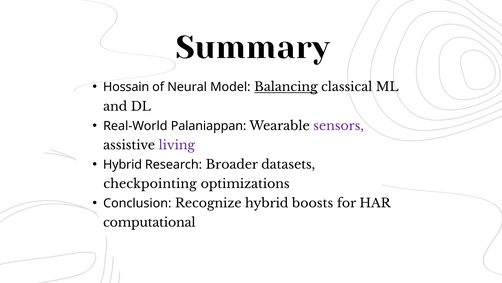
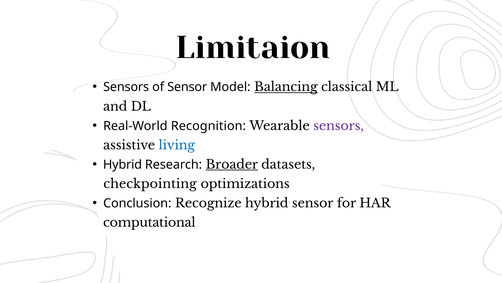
Summary: Summary -> Limitaion
Hossain at (126, 87): Hossain -> Sensors
of Neural: Neural -> Sensor
Palaniappan: Palaniappan -> Recognition
living colour: purple -> blue
Broader underline: none -> present
hybrid boosts: boosts -> sensor
